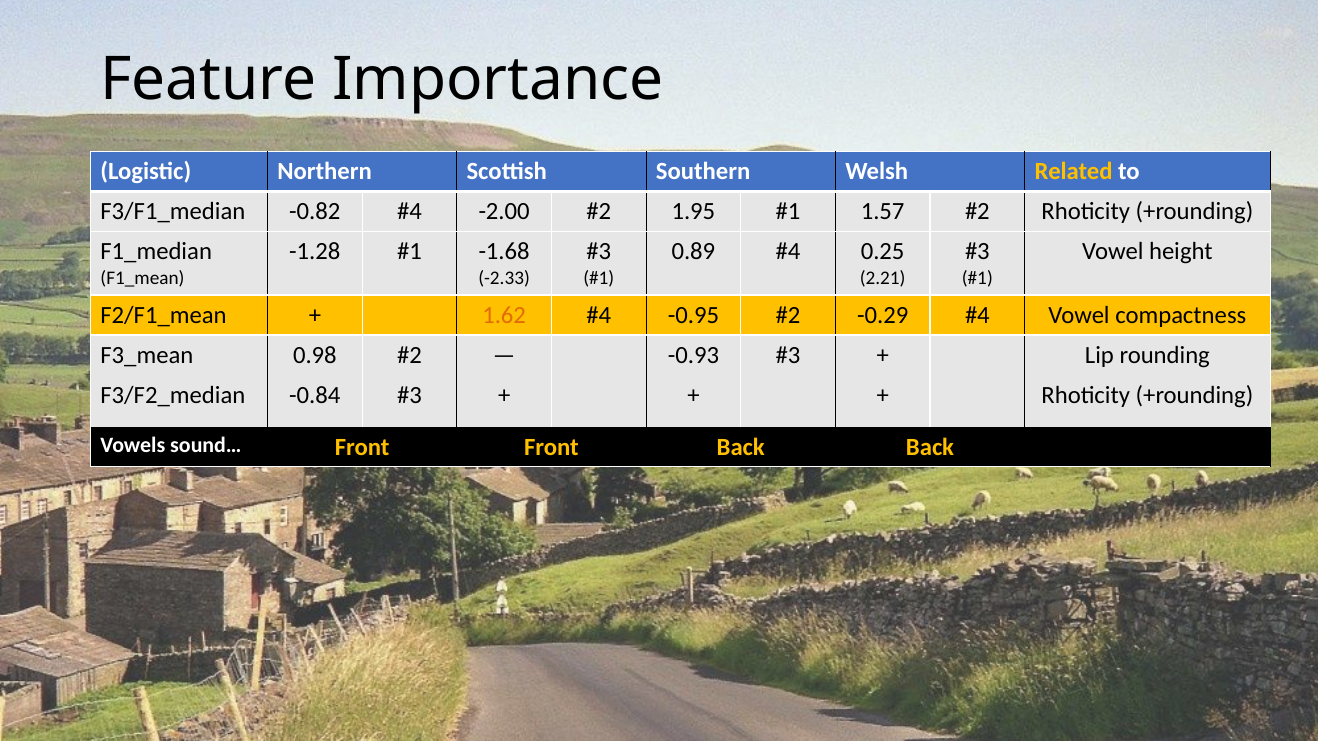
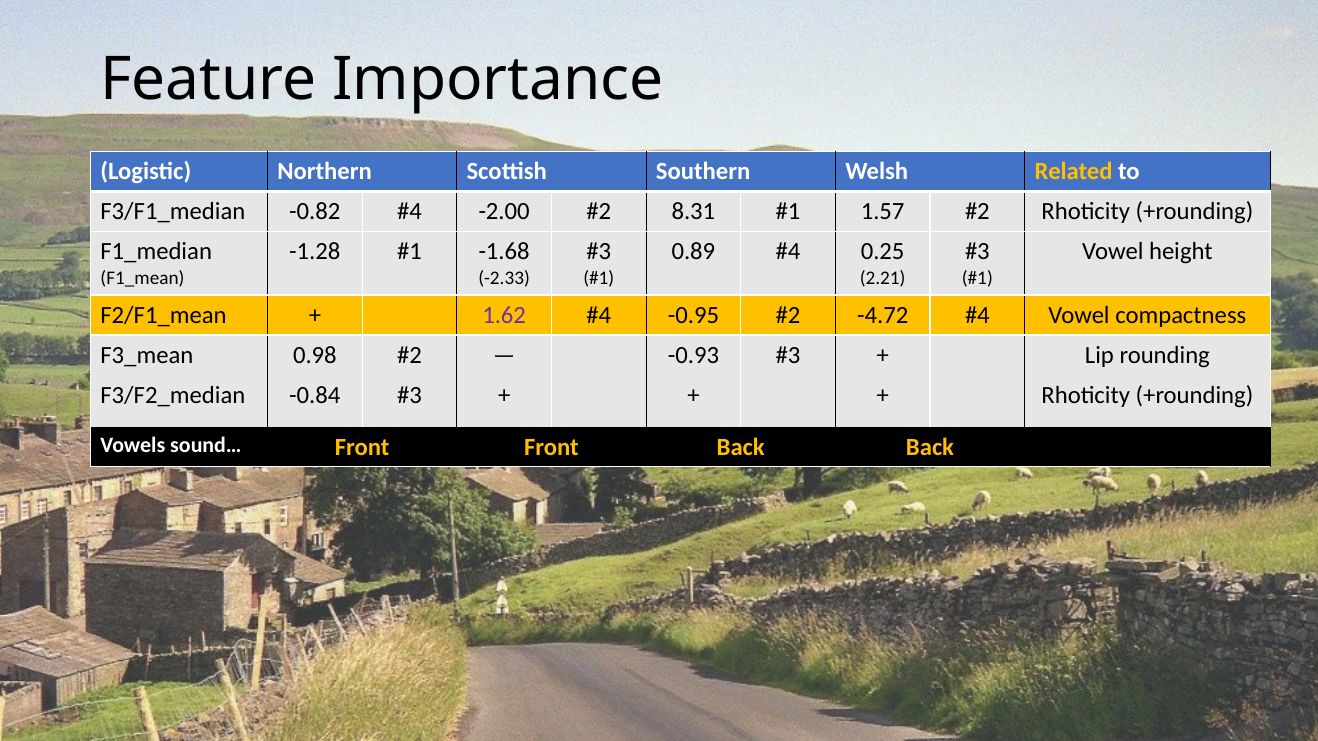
1.95: 1.95 -> 8.31
1.62 colour: orange -> purple
-0.29: -0.29 -> -4.72
